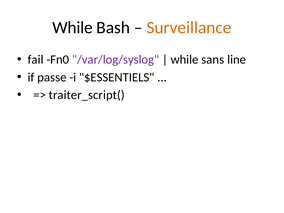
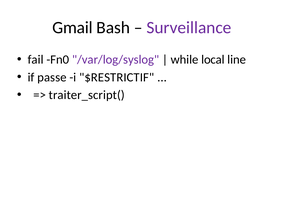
While at (72, 27): While -> Gmail
Surveillance colour: orange -> purple
sans: sans -> local
$ESSENTIELS: $ESSENTIELS -> $RESTRICTIF
